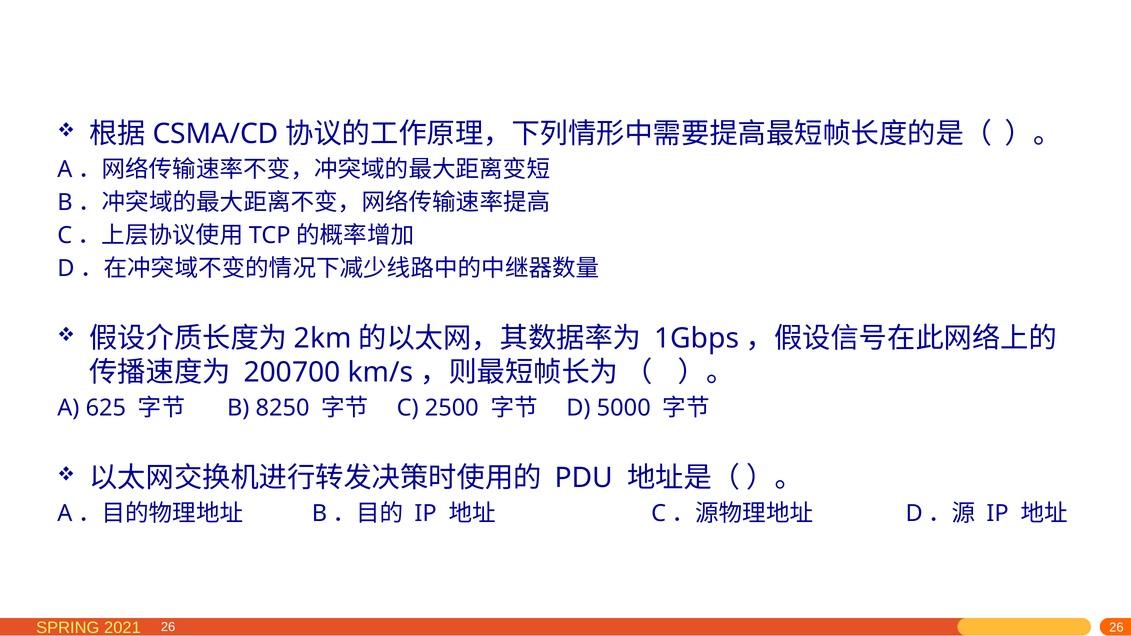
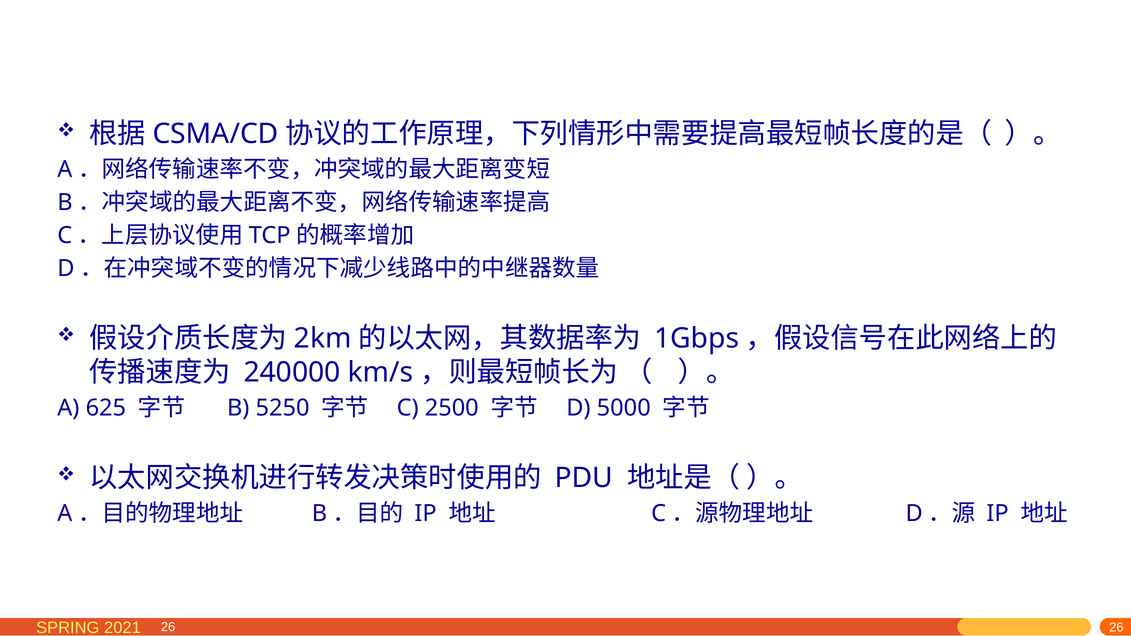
200700: 200700 -> 240000
8250: 8250 -> 5250
